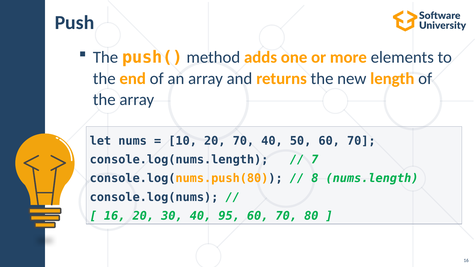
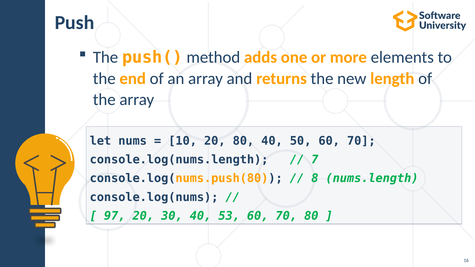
20 70: 70 -> 80
16 at (115, 216): 16 -> 97
95: 95 -> 53
